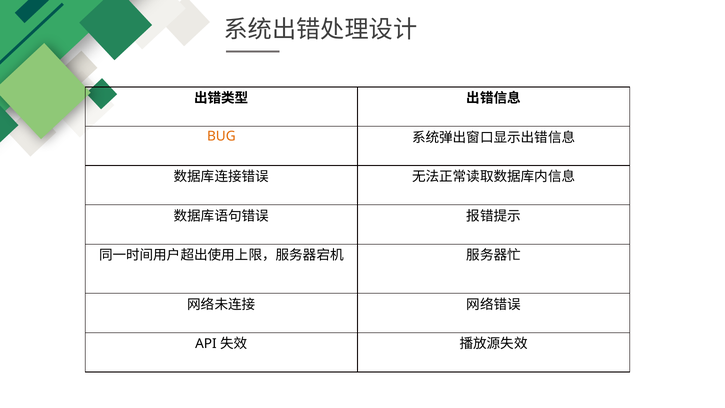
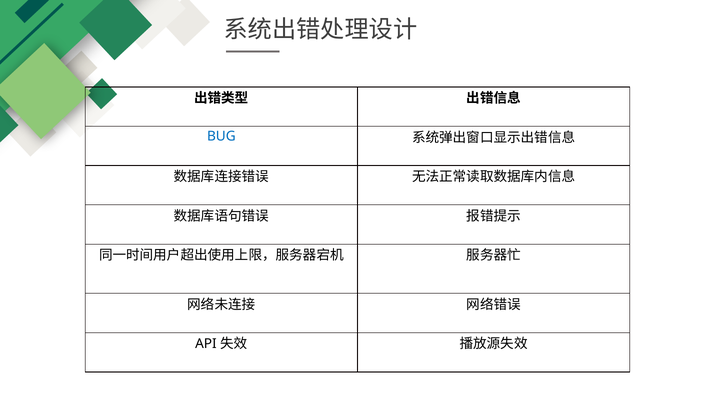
BUG colour: orange -> blue
